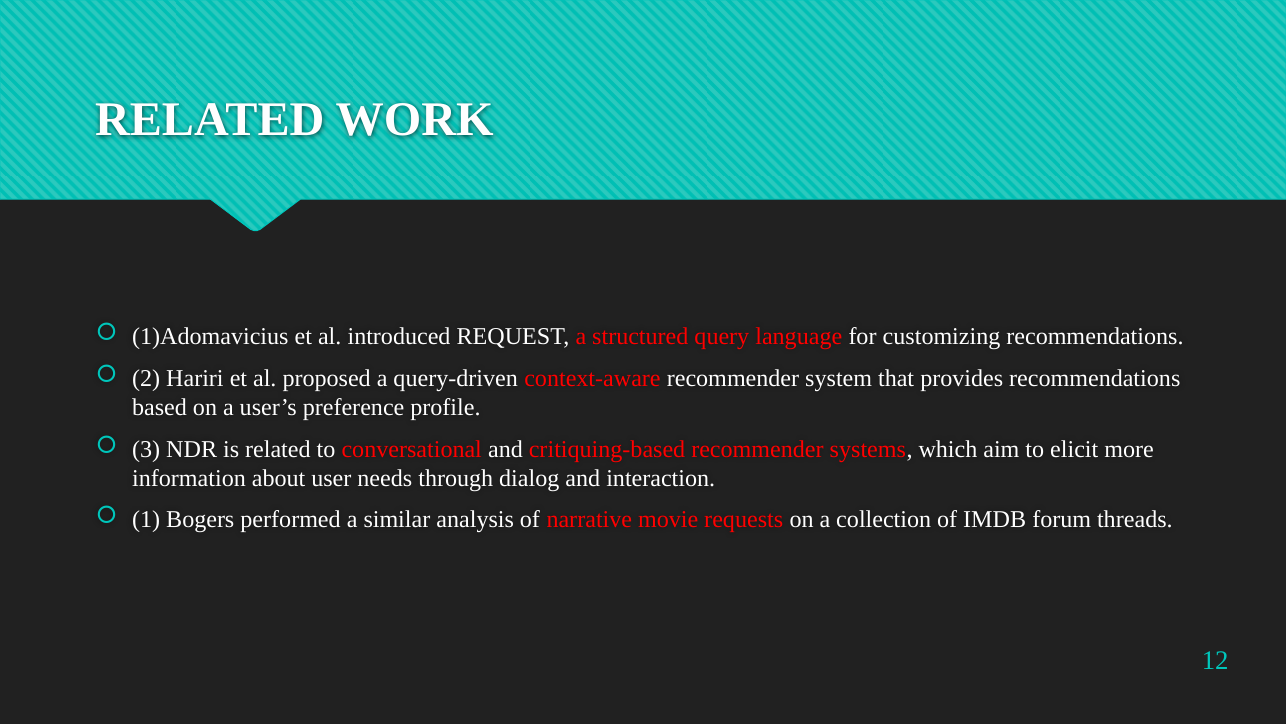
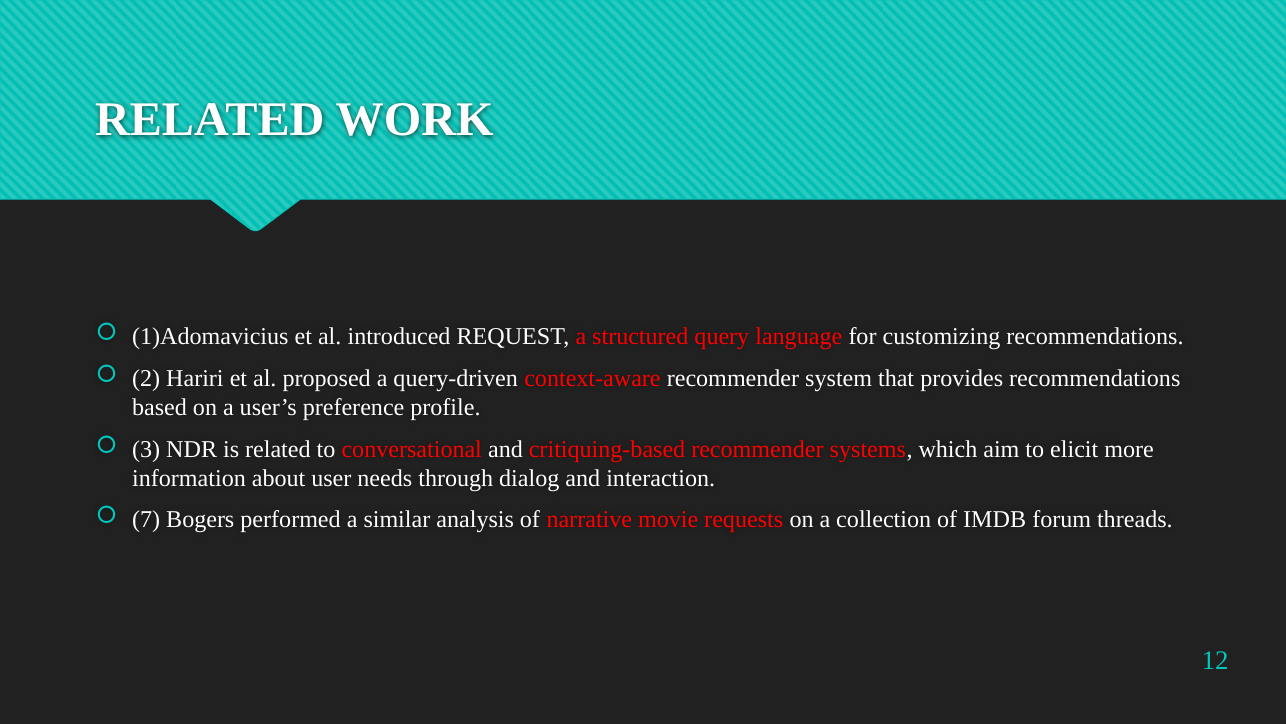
1: 1 -> 7
